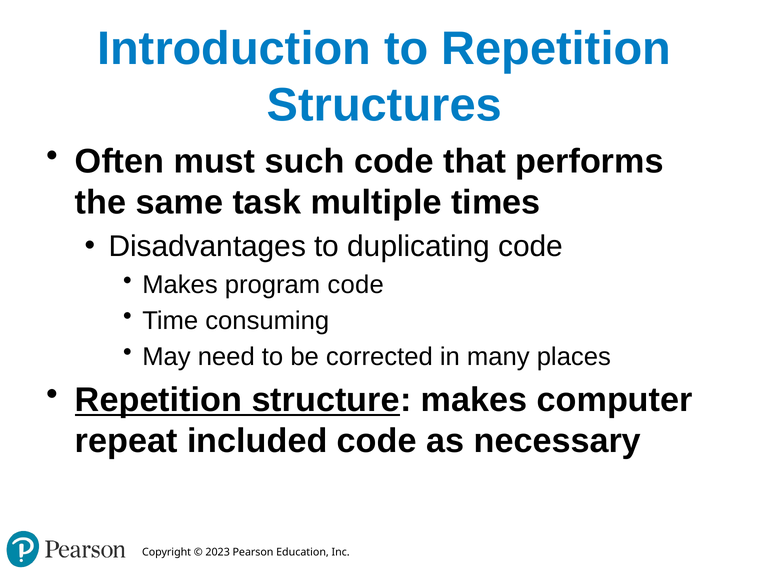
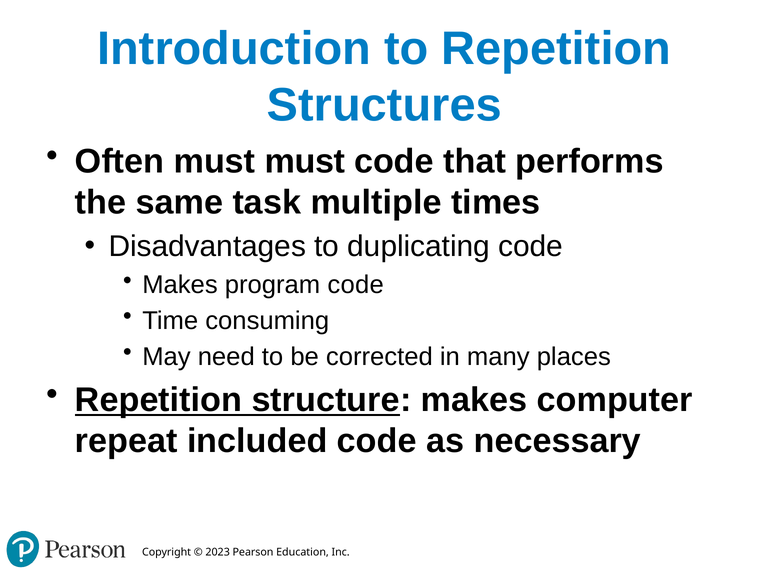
must such: such -> must
